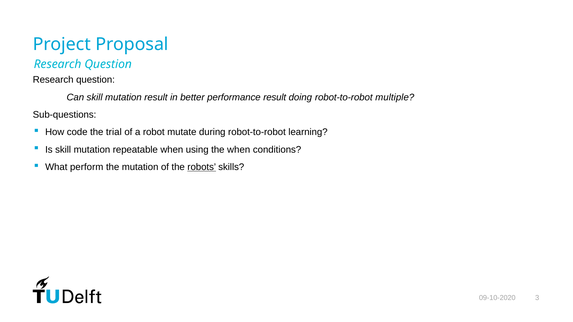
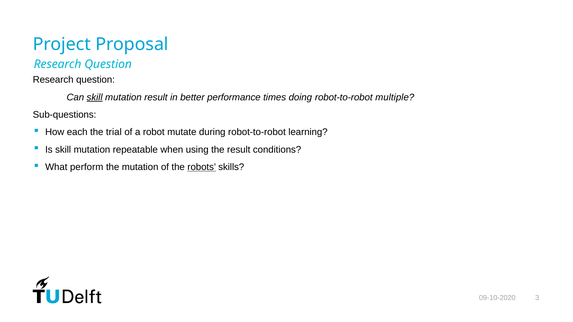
skill at (95, 97) underline: none -> present
performance result: result -> times
code: code -> each
the when: when -> result
